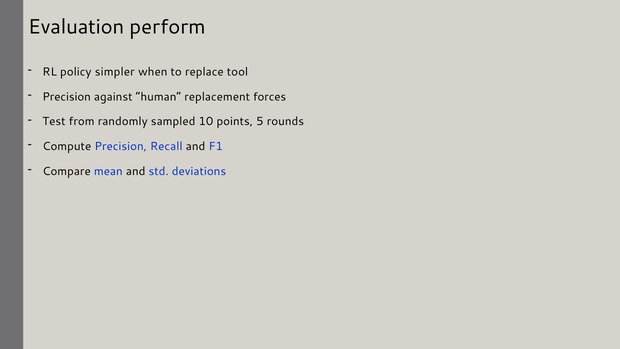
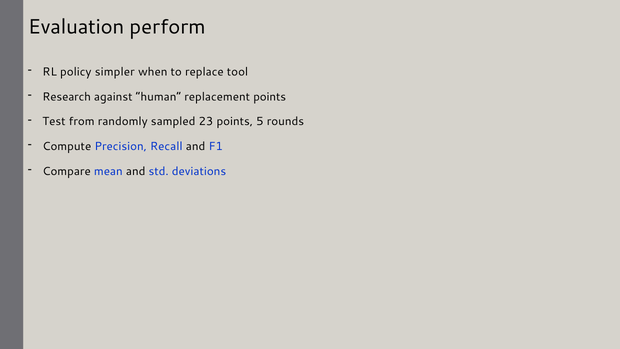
Precision at (67, 97): Precision -> Research
replacement forces: forces -> points
10: 10 -> 23
